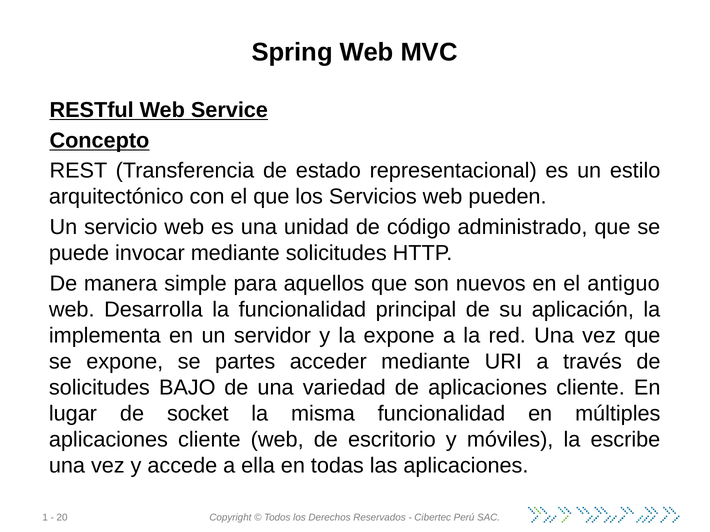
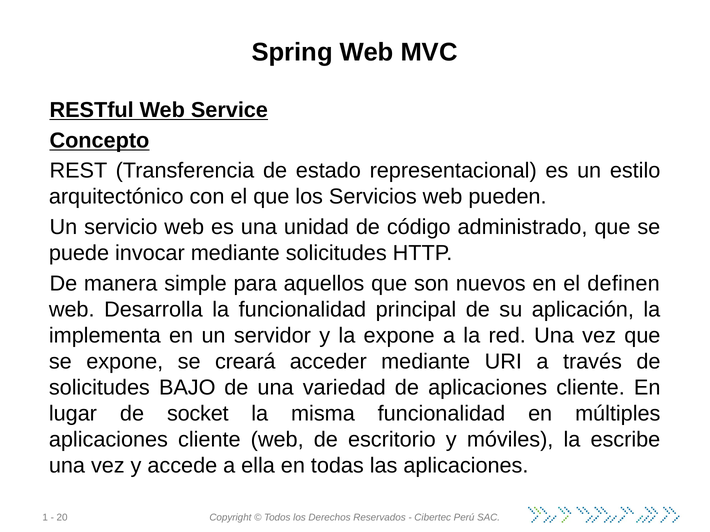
antiguo: antiguo -> definen
partes: partes -> creará
